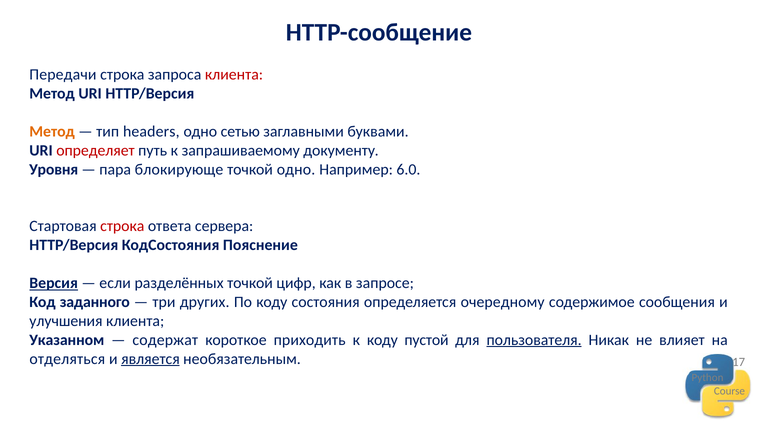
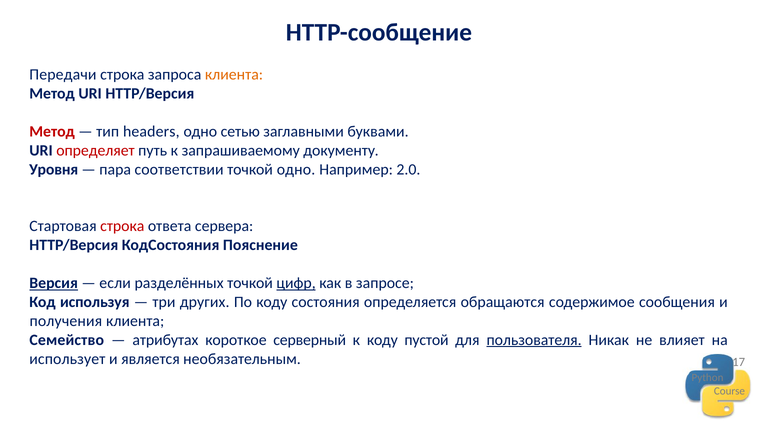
клиента at (234, 75) colour: red -> orange
Метод at (52, 132) colour: orange -> red
блокирующе: блокирующе -> соответствии
6.0: 6.0 -> 2.0
цифр underline: none -> present
заданного: заданного -> используя
очередному: очередному -> обращаются
улучшения: улучшения -> получения
Указанном: Указанном -> Семейство
содержат: содержат -> атрибутах
приходить: приходить -> серверный
отделяться: отделяться -> использует
является underline: present -> none
